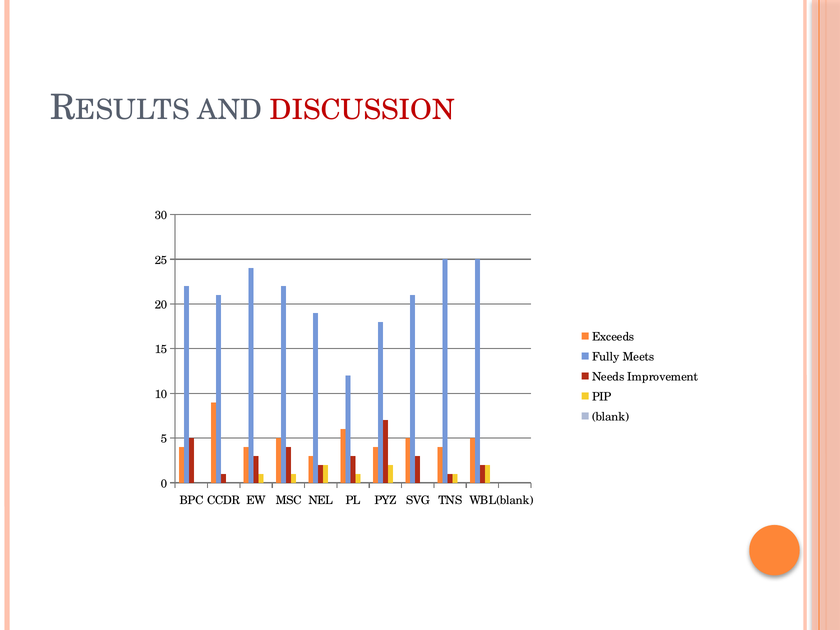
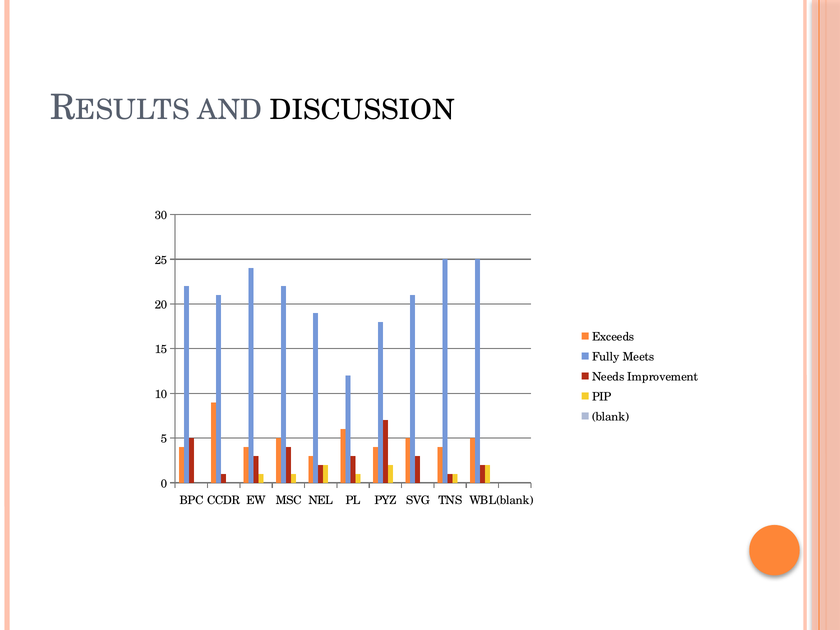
DISCUSSION colour: red -> black
